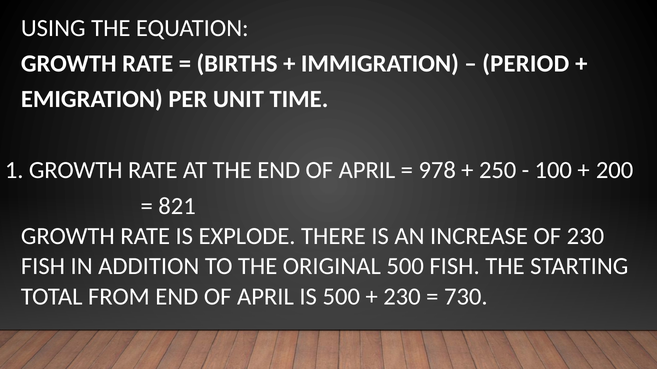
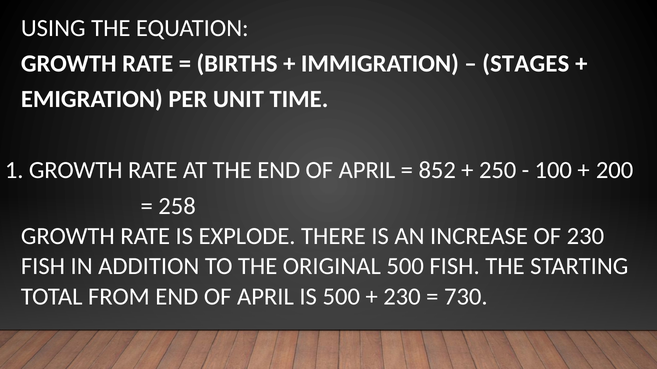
PERIOD: PERIOD -> STAGES
978: 978 -> 852
821: 821 -> 258
